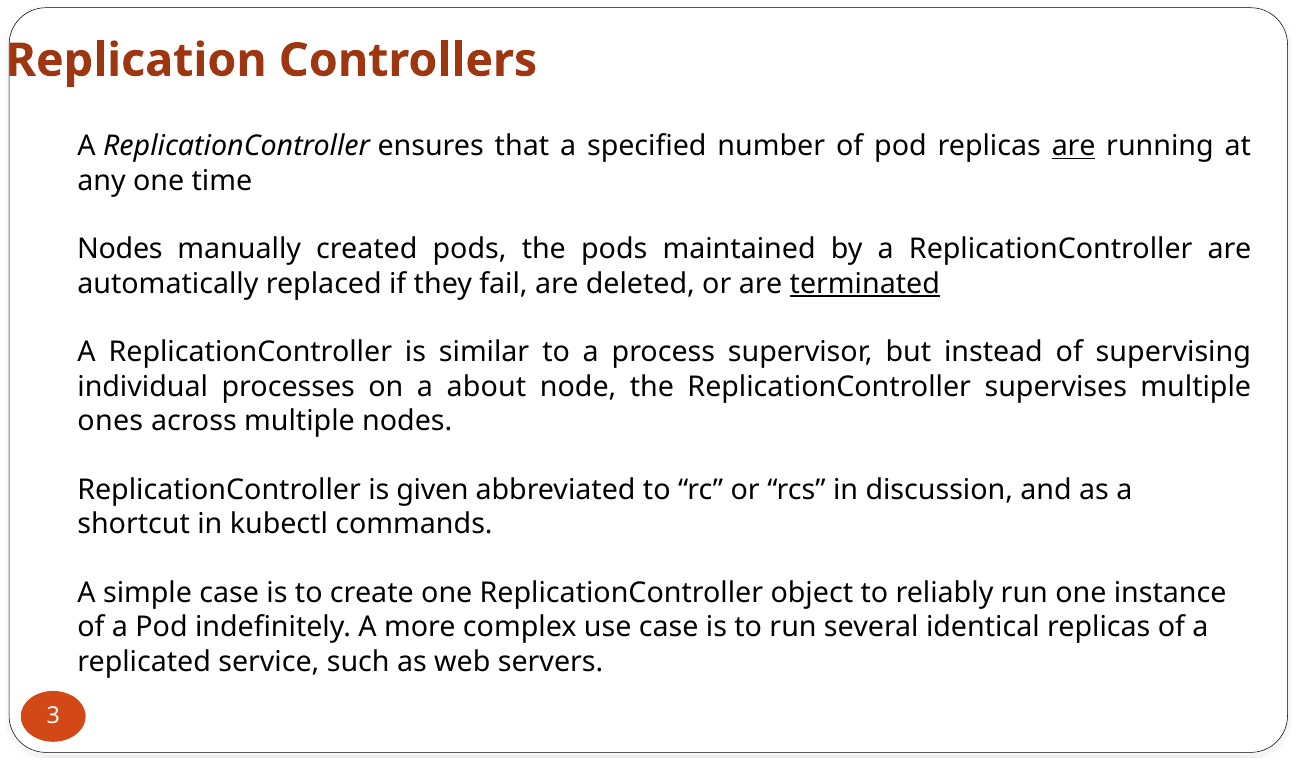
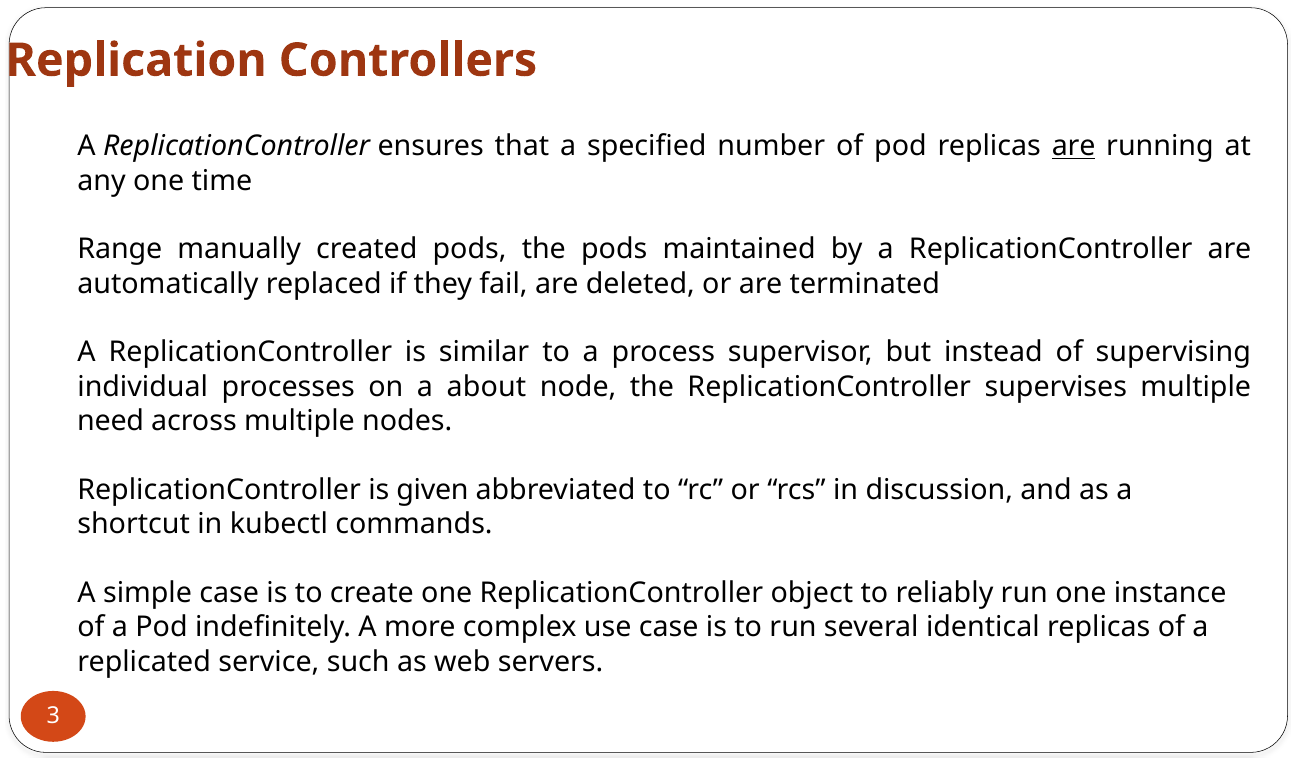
Nodes at (120, 249): Nodes -> Range
terminated underline: present -> none
ones: ones -> need
